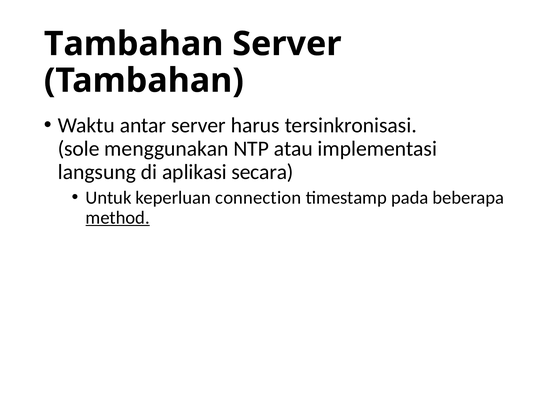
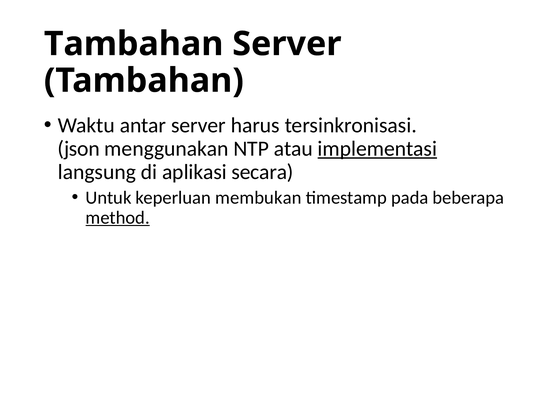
sole: sole -> json
implementasi underline: none -> present
connection: connection -> membukan
